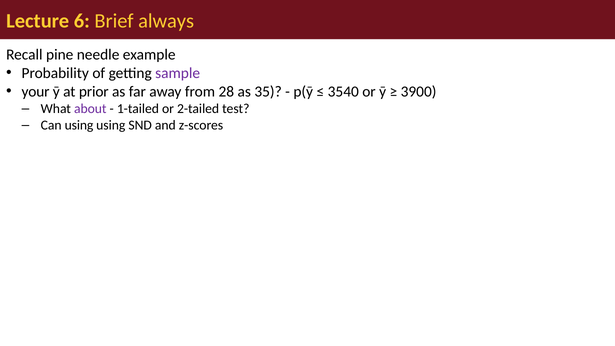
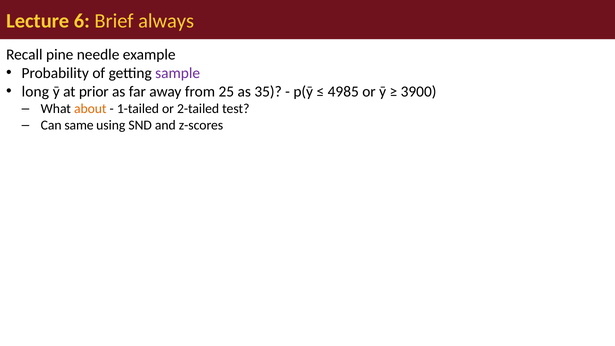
your: your -> long
28: 28 -> 25
3540: 3540 -> 4985
about colour: purple -> orange
Can using: using -> same
